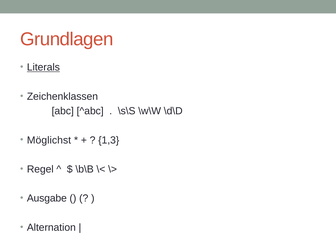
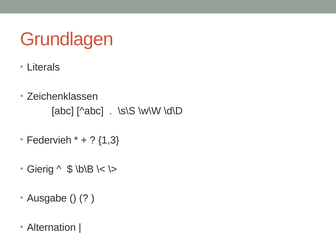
Literals underline: present -> none
Möglichst: Möglichst -> Federvieh
Regel: Regel -> Gierig
